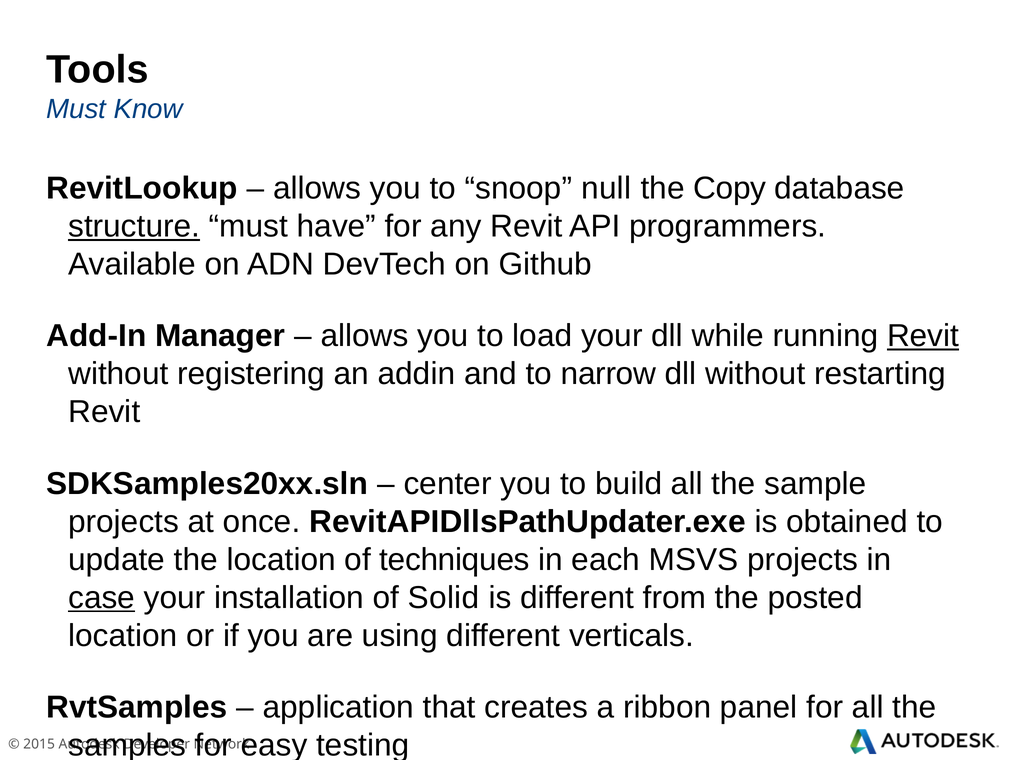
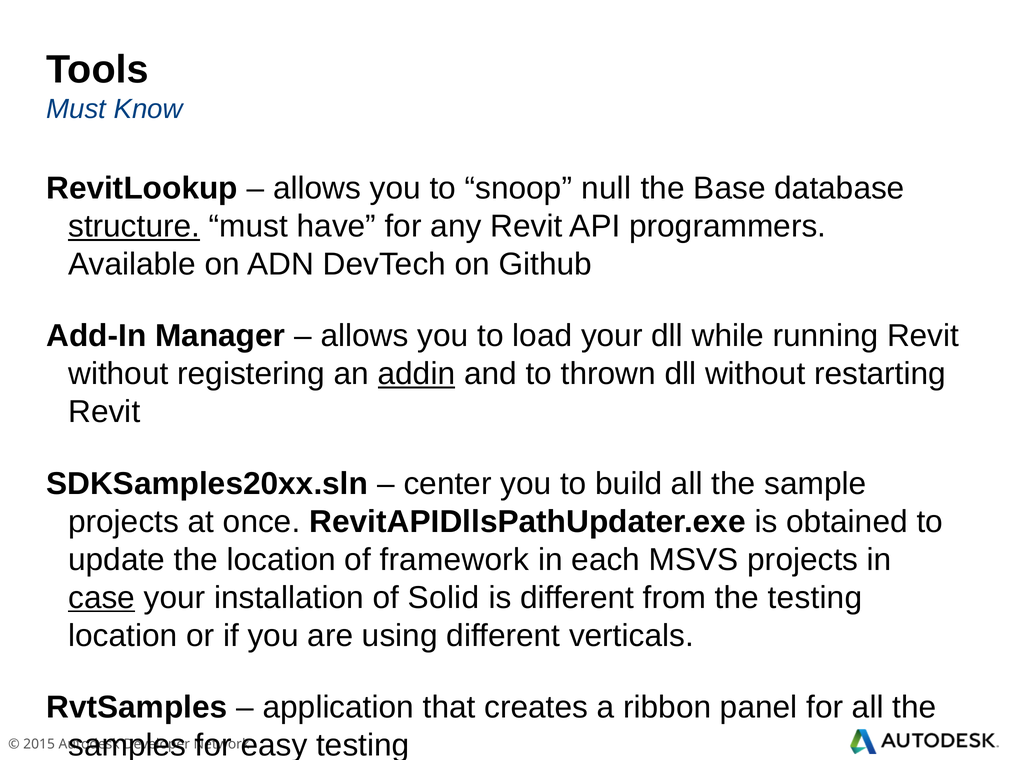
Copy: Copy -> Base
Revit at (923, 336) underline: present -> none
addin underline: none -> present
narrow: narrow -> thrown
techniques: techniques -> framework
the posted: posted -> testing
